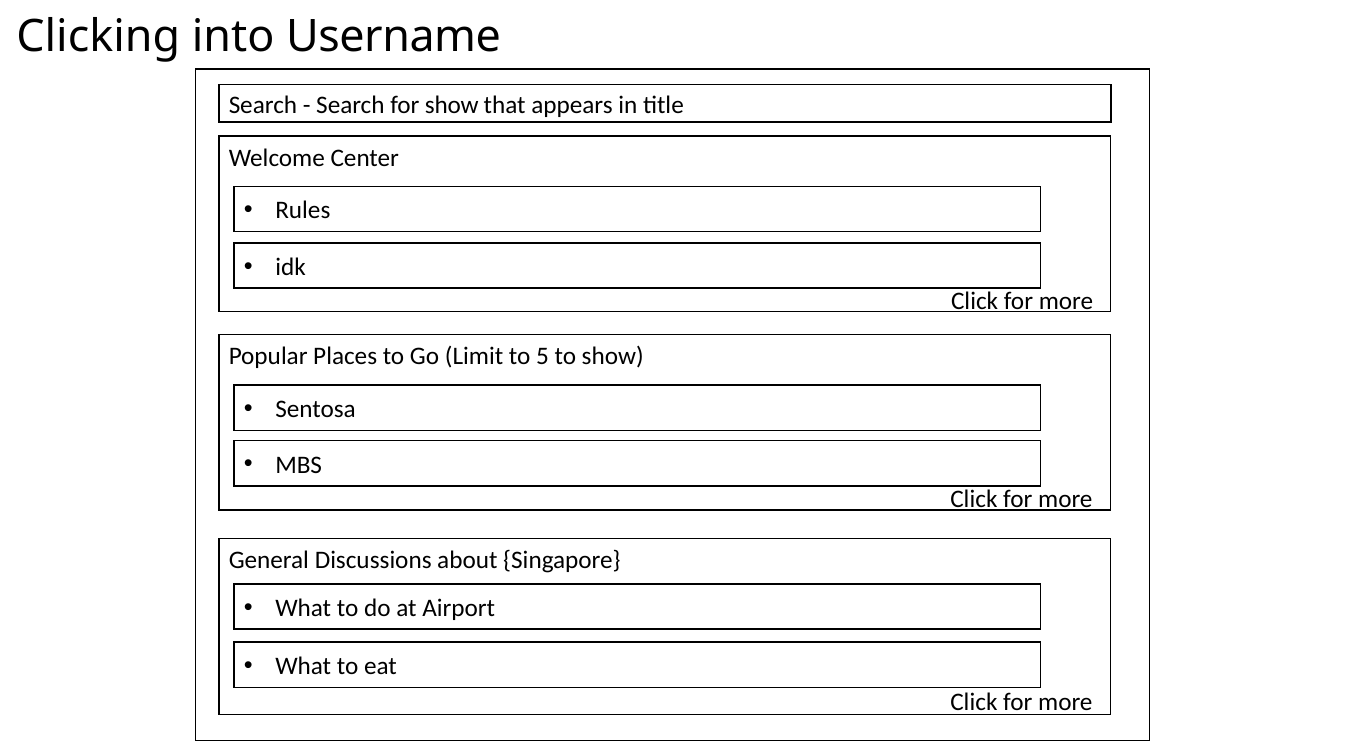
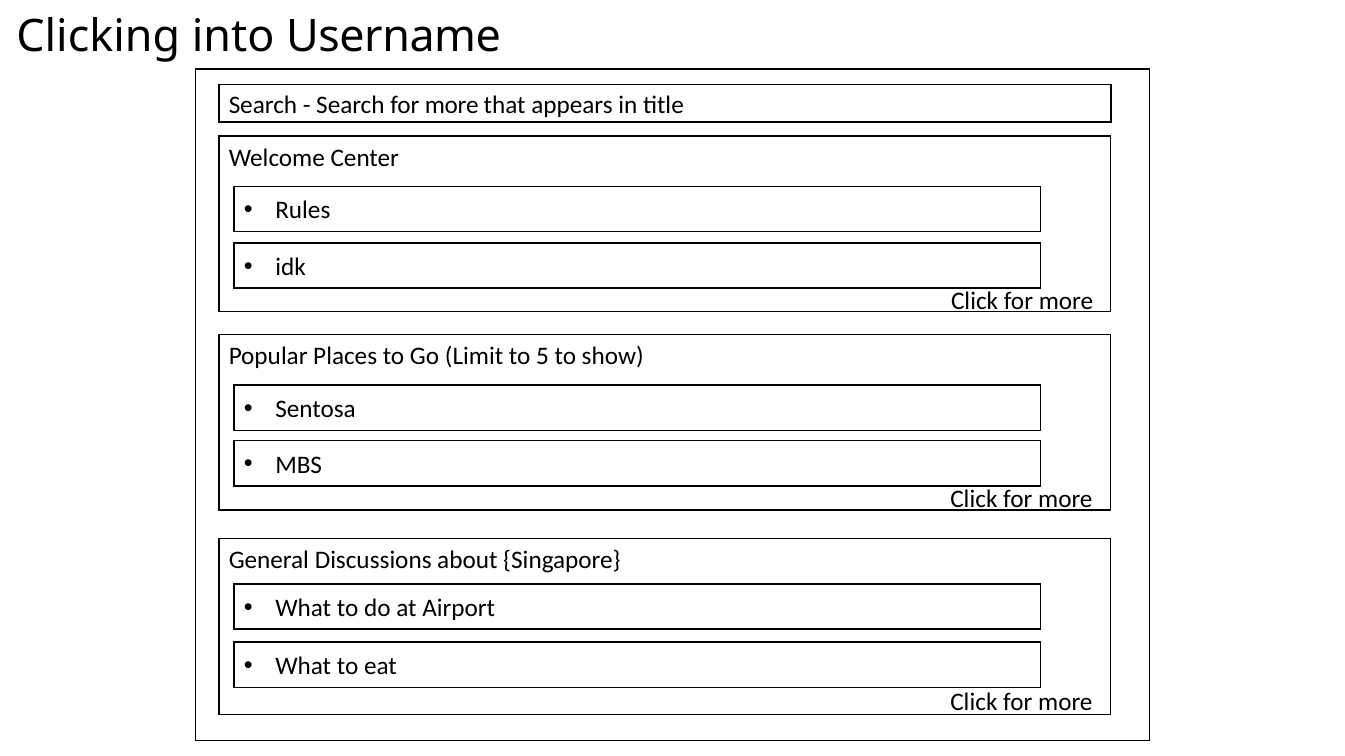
Search for show: show -> more
